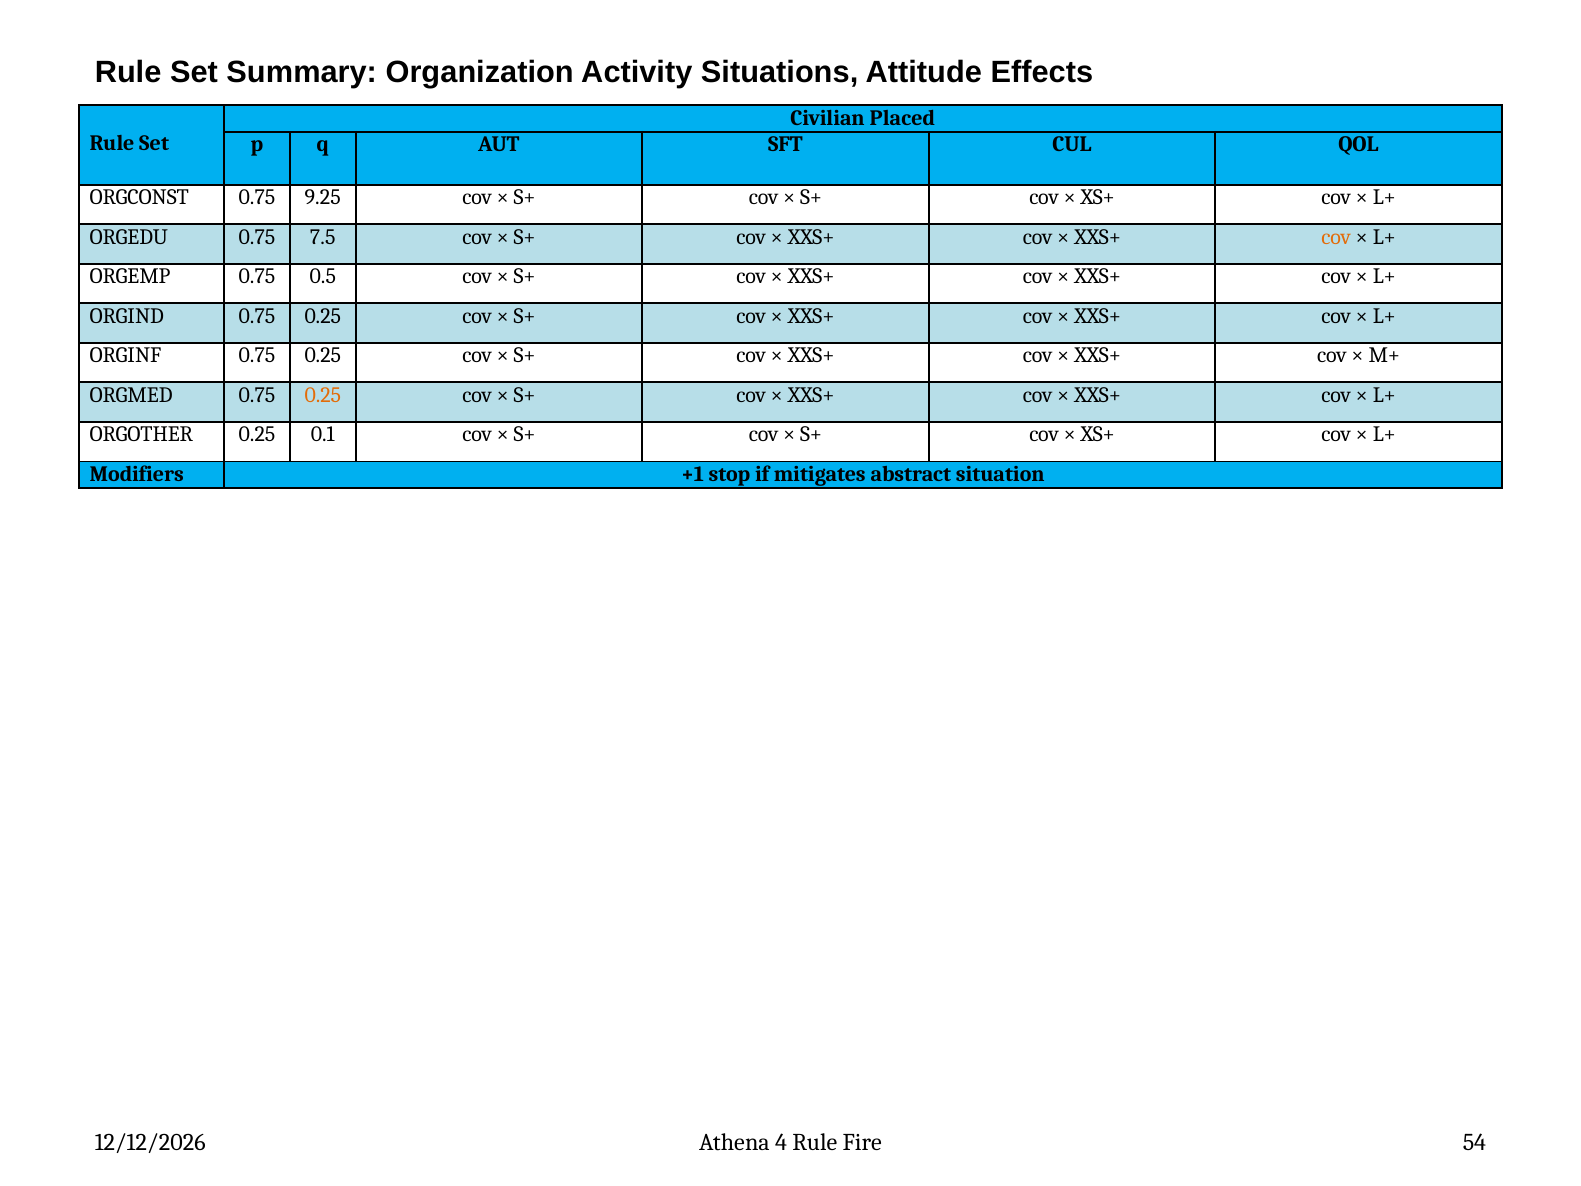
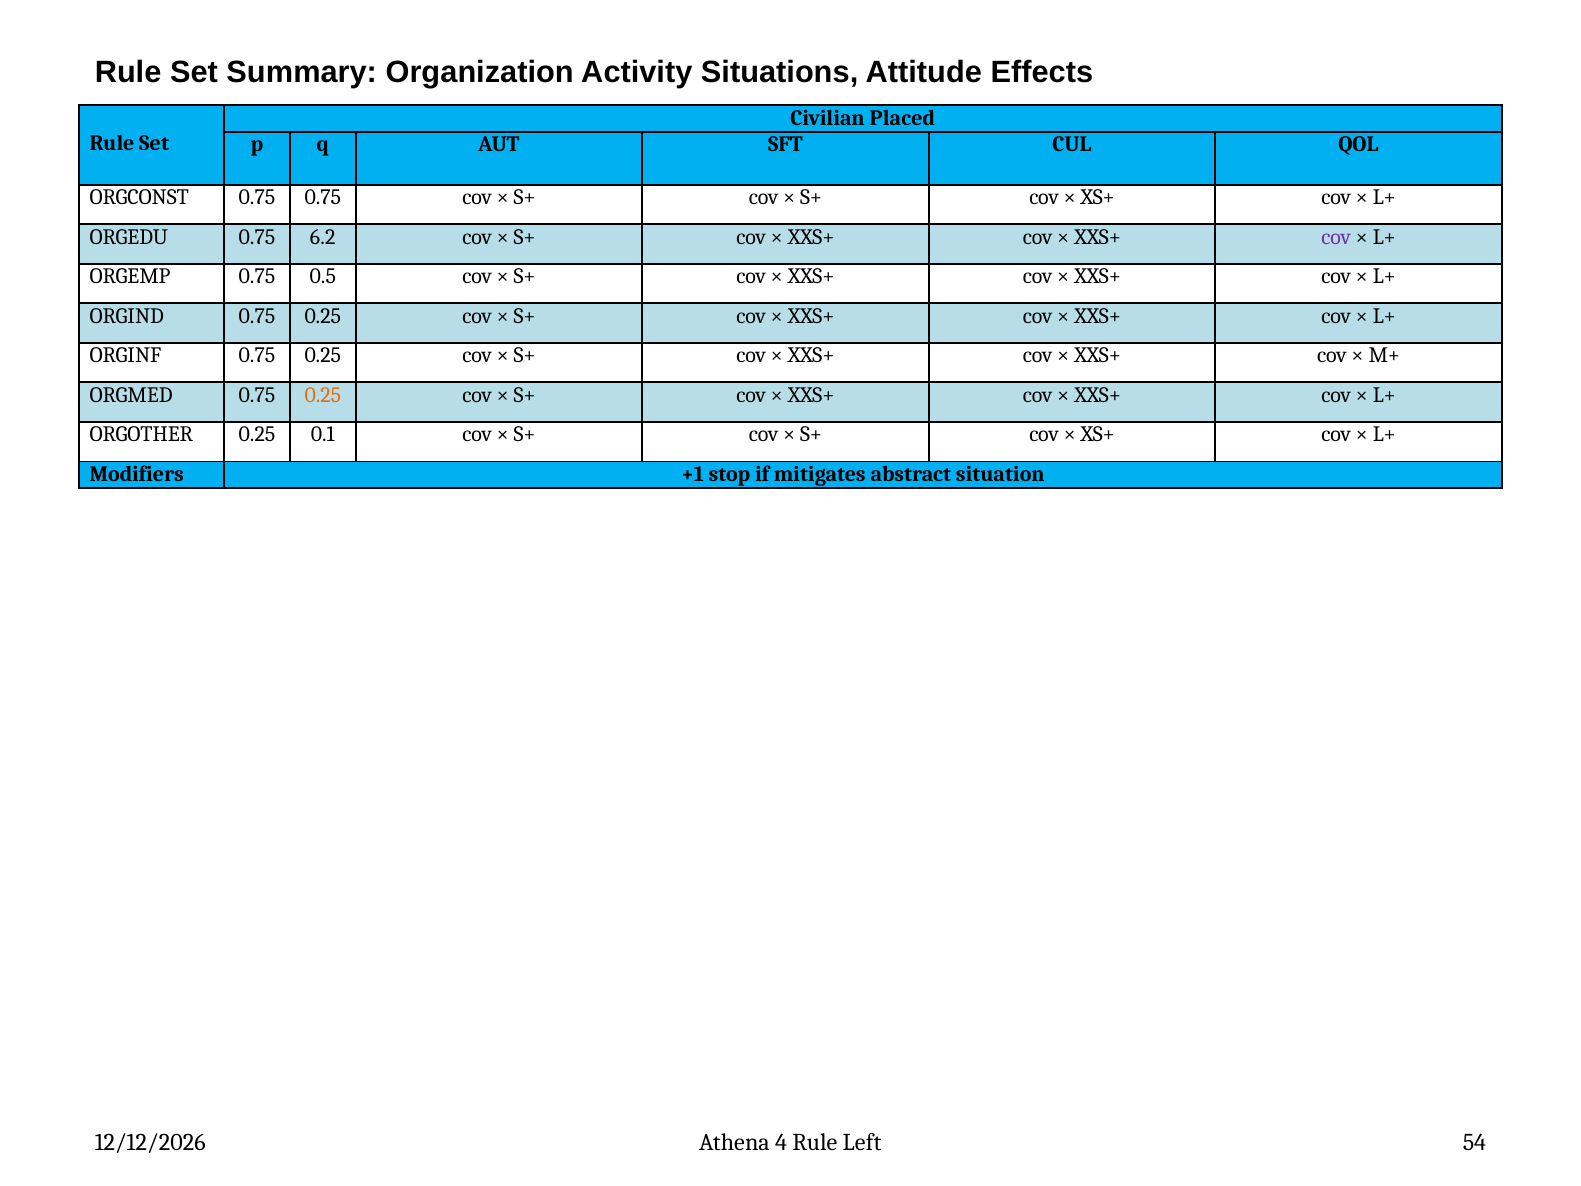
0.75 9.25: 9.25 -> 0.75
7.5: 7.5 -> 6.2
cov at (1336, 237) colour: orange -> purple
Fire: Fire -> Left
